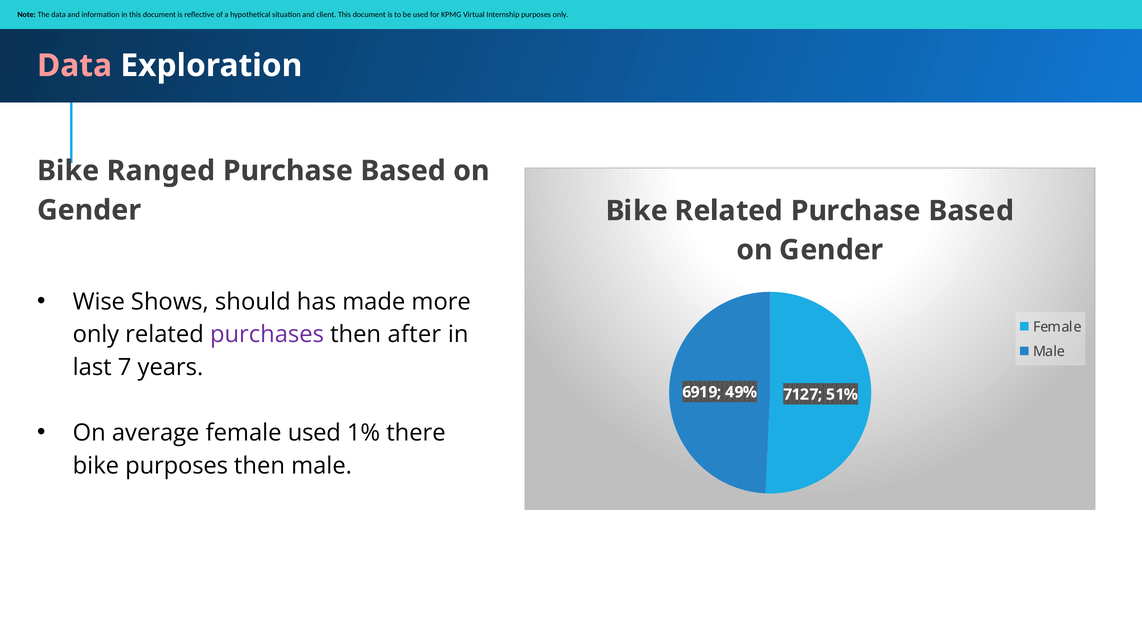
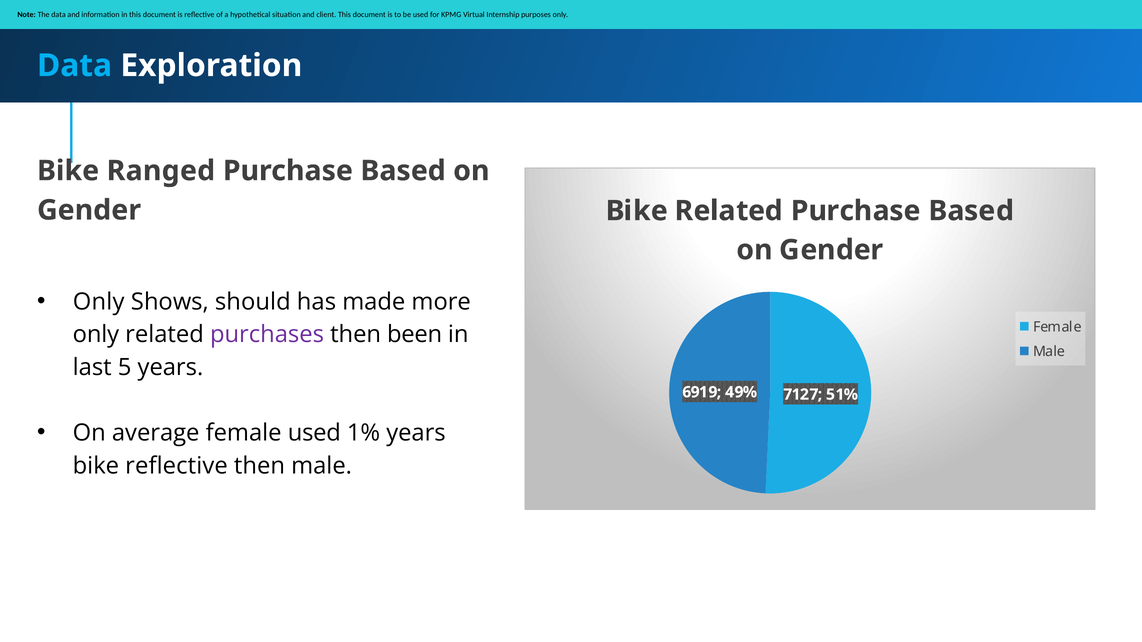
Data at (75, 66) colour: pink -> light blue
Wise at (99, 302): Wise -> Only
after: after -> been
7: 7 -> 5
1% there: there -> years
bike purposes: purposes -> reflective
